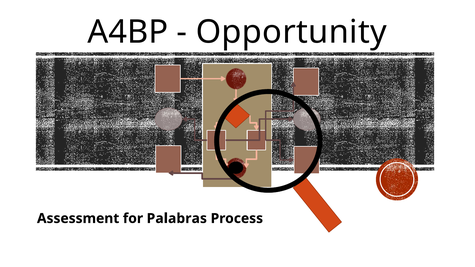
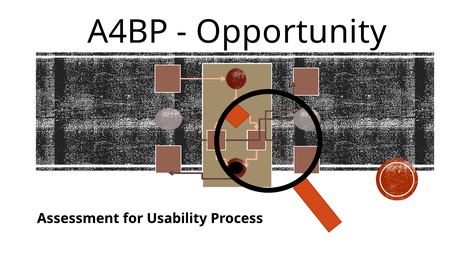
Palabras: Palabras -> Usability
